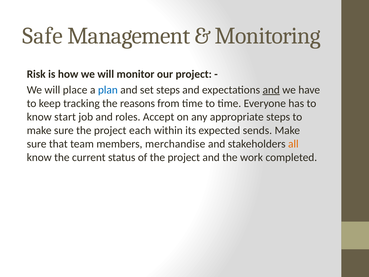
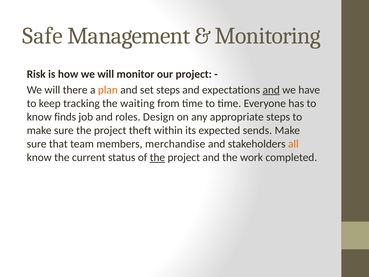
place: place -> there
plan colour: blue -> orange
reasons: reasons -> waiting
start: start -> finds
Accept: Accept -> Design
each: each -> theft
the at (157, 157) underline: none -> present
